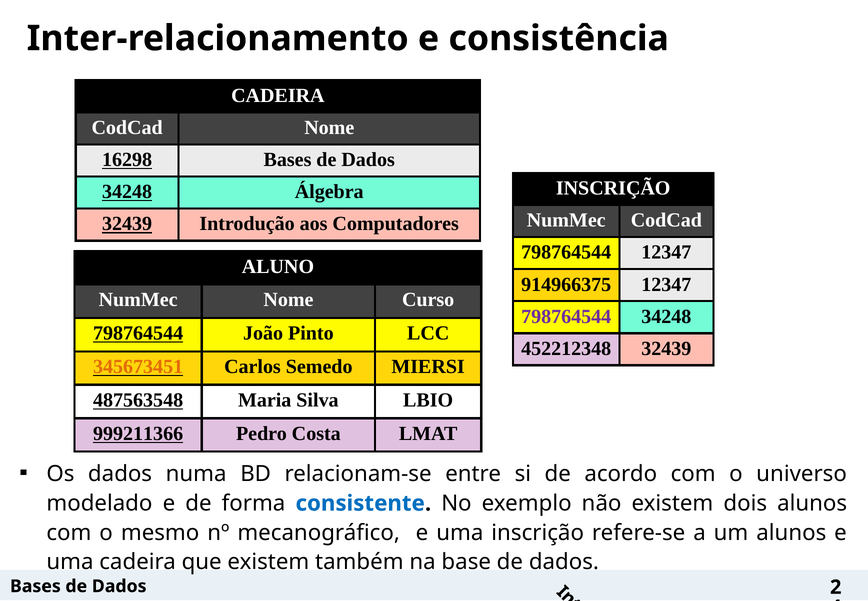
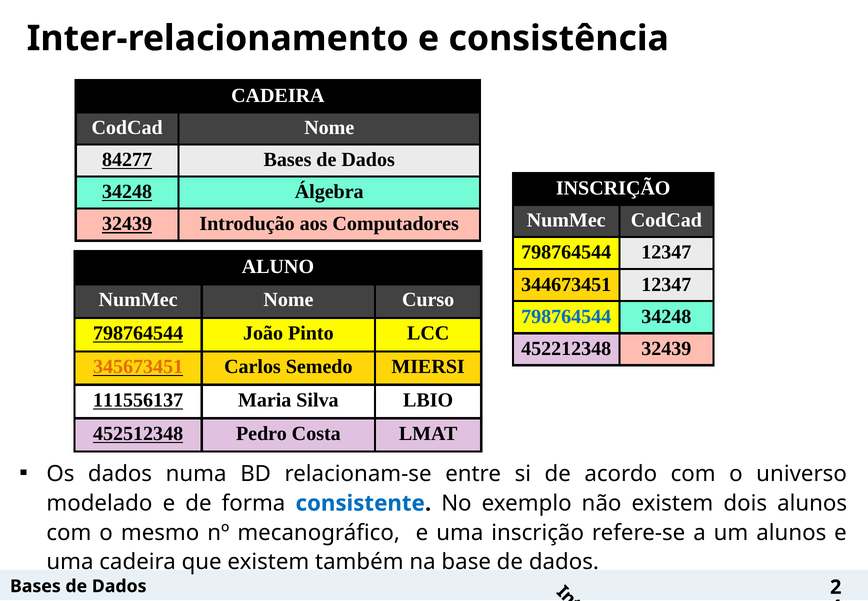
16298: 16298 -> 84277
914966375: 914966375 -> 344673451
798764544 at (566, 316) colour: purple -> blue
487563548: 487563548 -> 111556137
999211366: 999211366 -> 452512348
